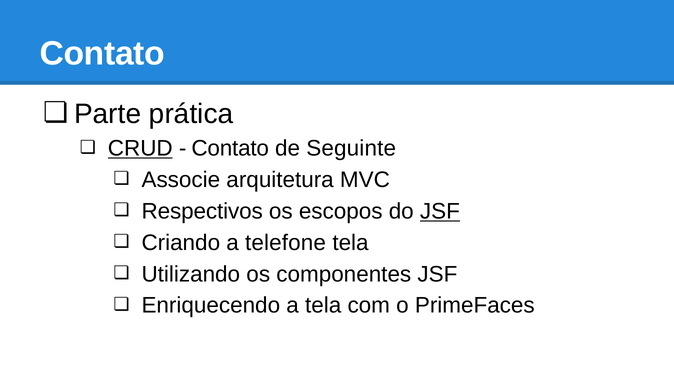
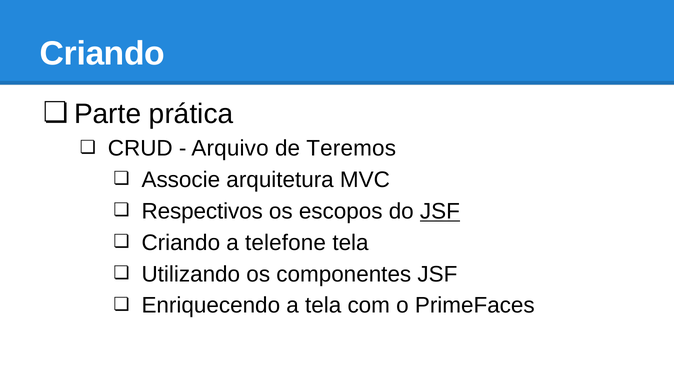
Contato at (102, 54): Contato -> Criando
CRUD underline: present -> none
Contato at (230, 148): Contato -> Arquivo
Seguinte: Seguinte -> Teremos
